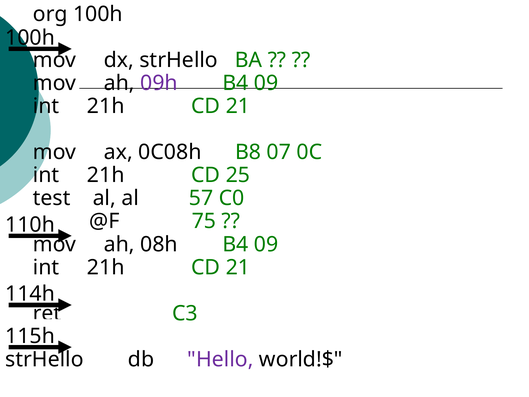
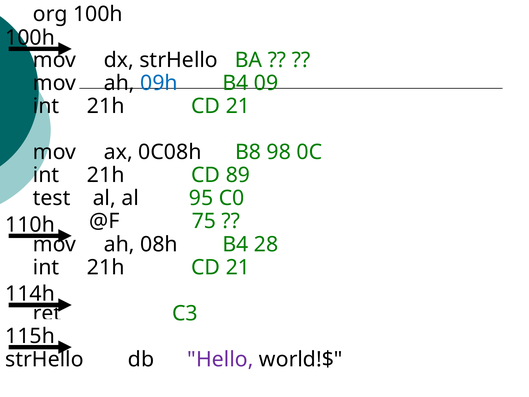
09h colour: purple -> blue
07: 07 -> 98
25: 25 -> 89
57: 57 -> 95
08h B4 09: 09 -> 28
